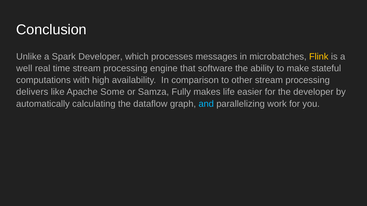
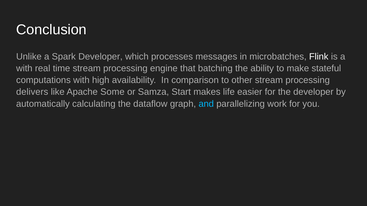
Flink colour: yellow -> white
well at (24, 69): well -> with
software: software -> batching
Fully: Fully -> Start
